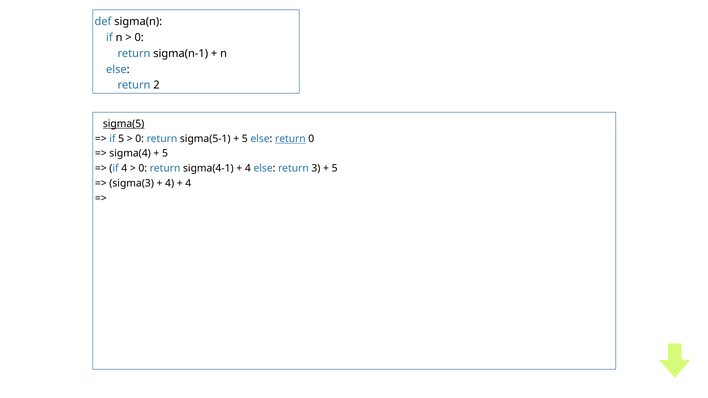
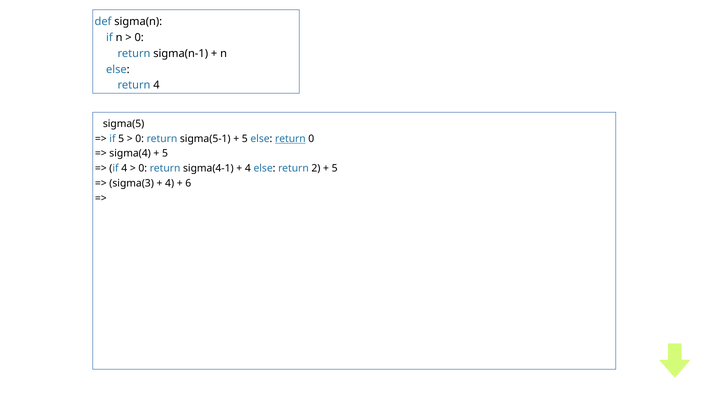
return 2: 2 -> 4
sigma(5 underline: present -> none
3: 3 -> 2
4 at (188, 183): 4 -> 6
